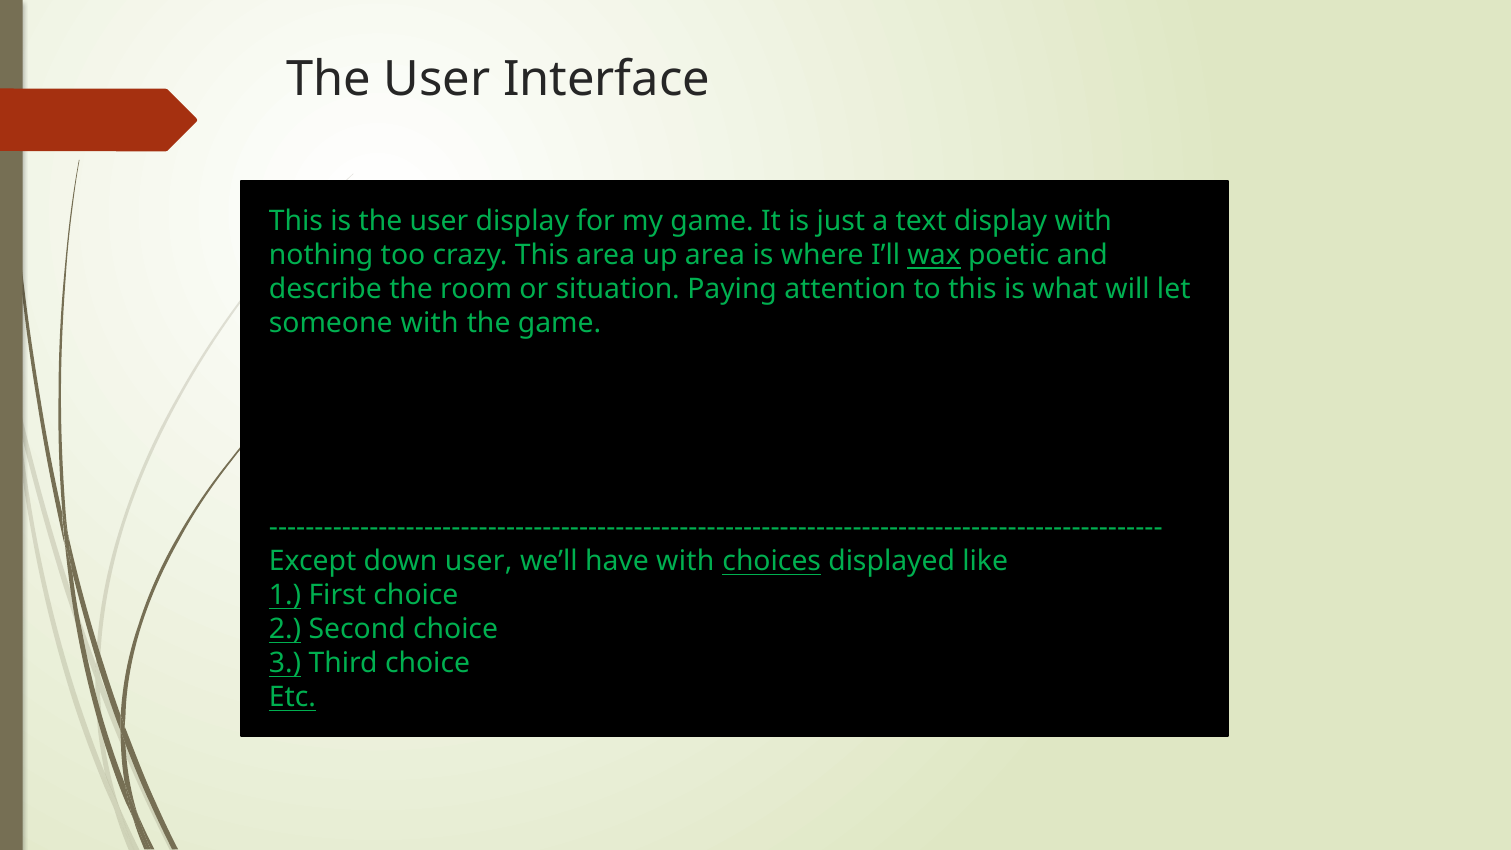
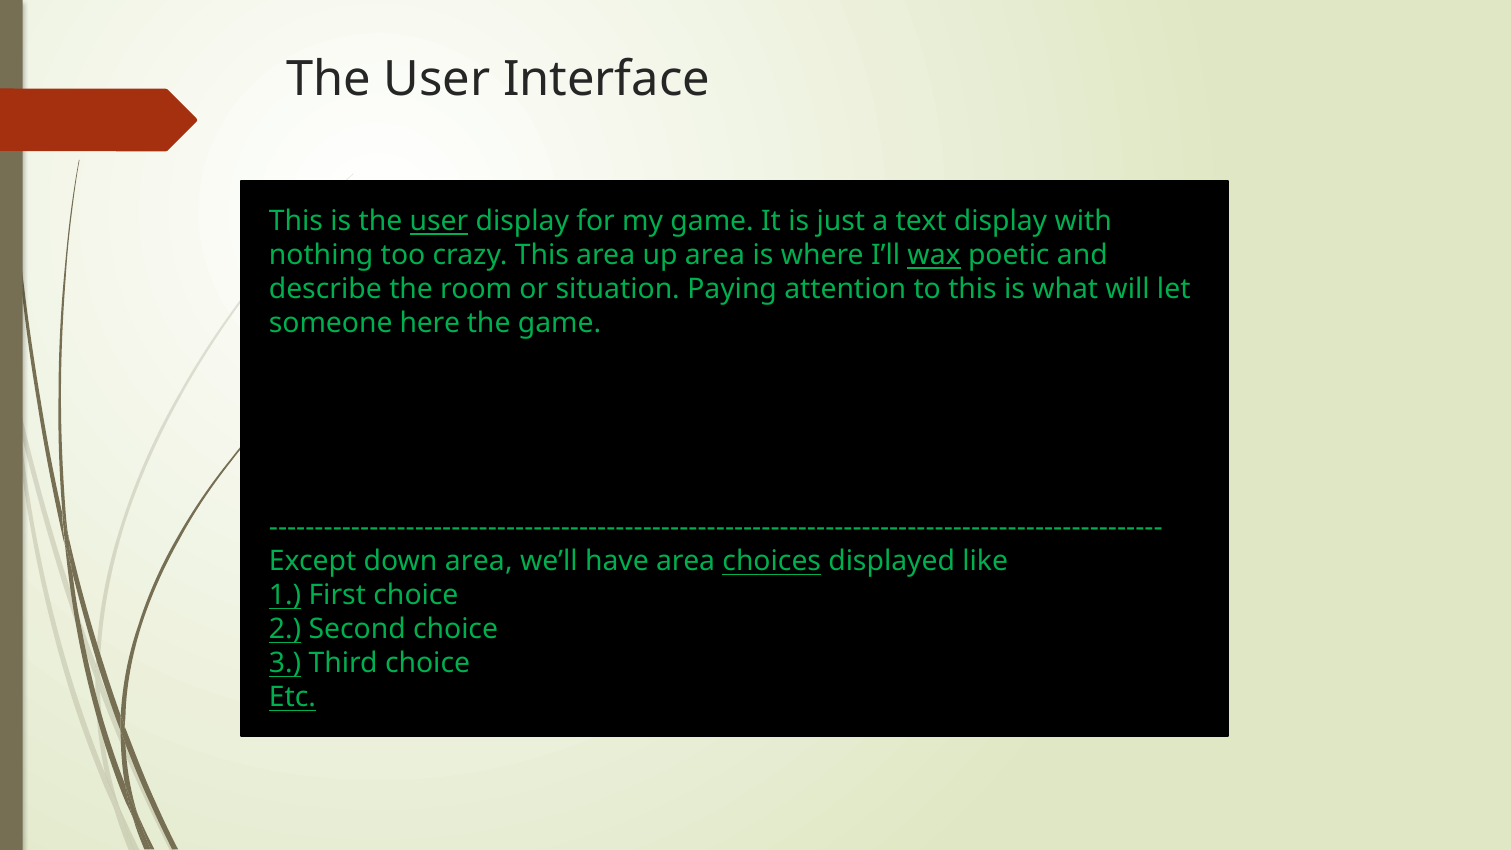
user at (439, 222) underline: none -> present
someone with: with -> here
down user: user -> area
have with: with -> area
